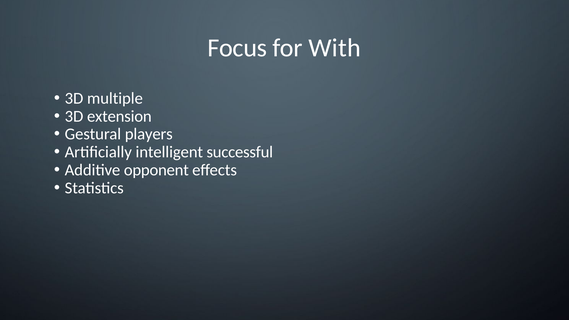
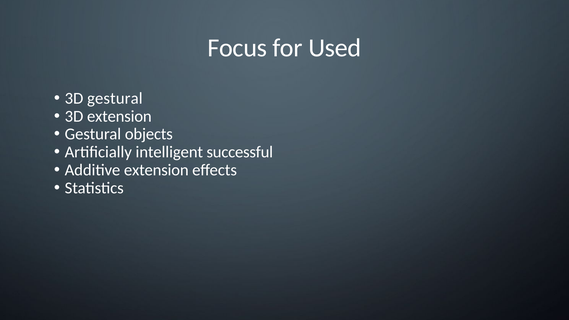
With: With -> Used
3D multiple: multiple -> gestural
players: players -> objects
Additive opponent: opponent -> extension
